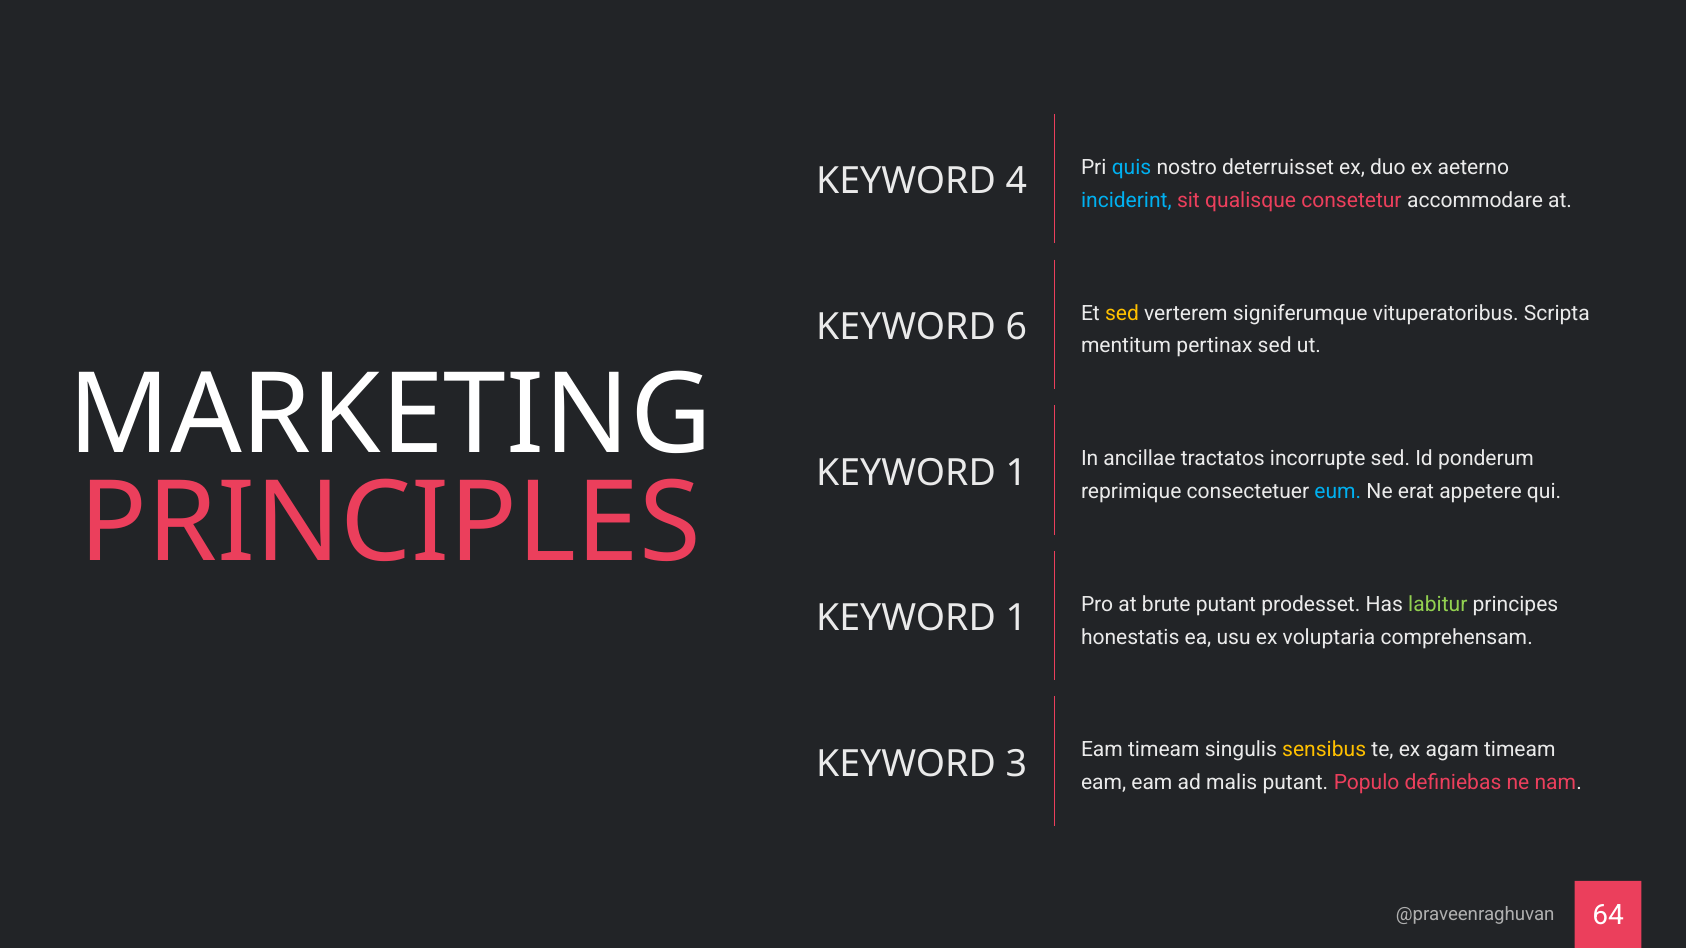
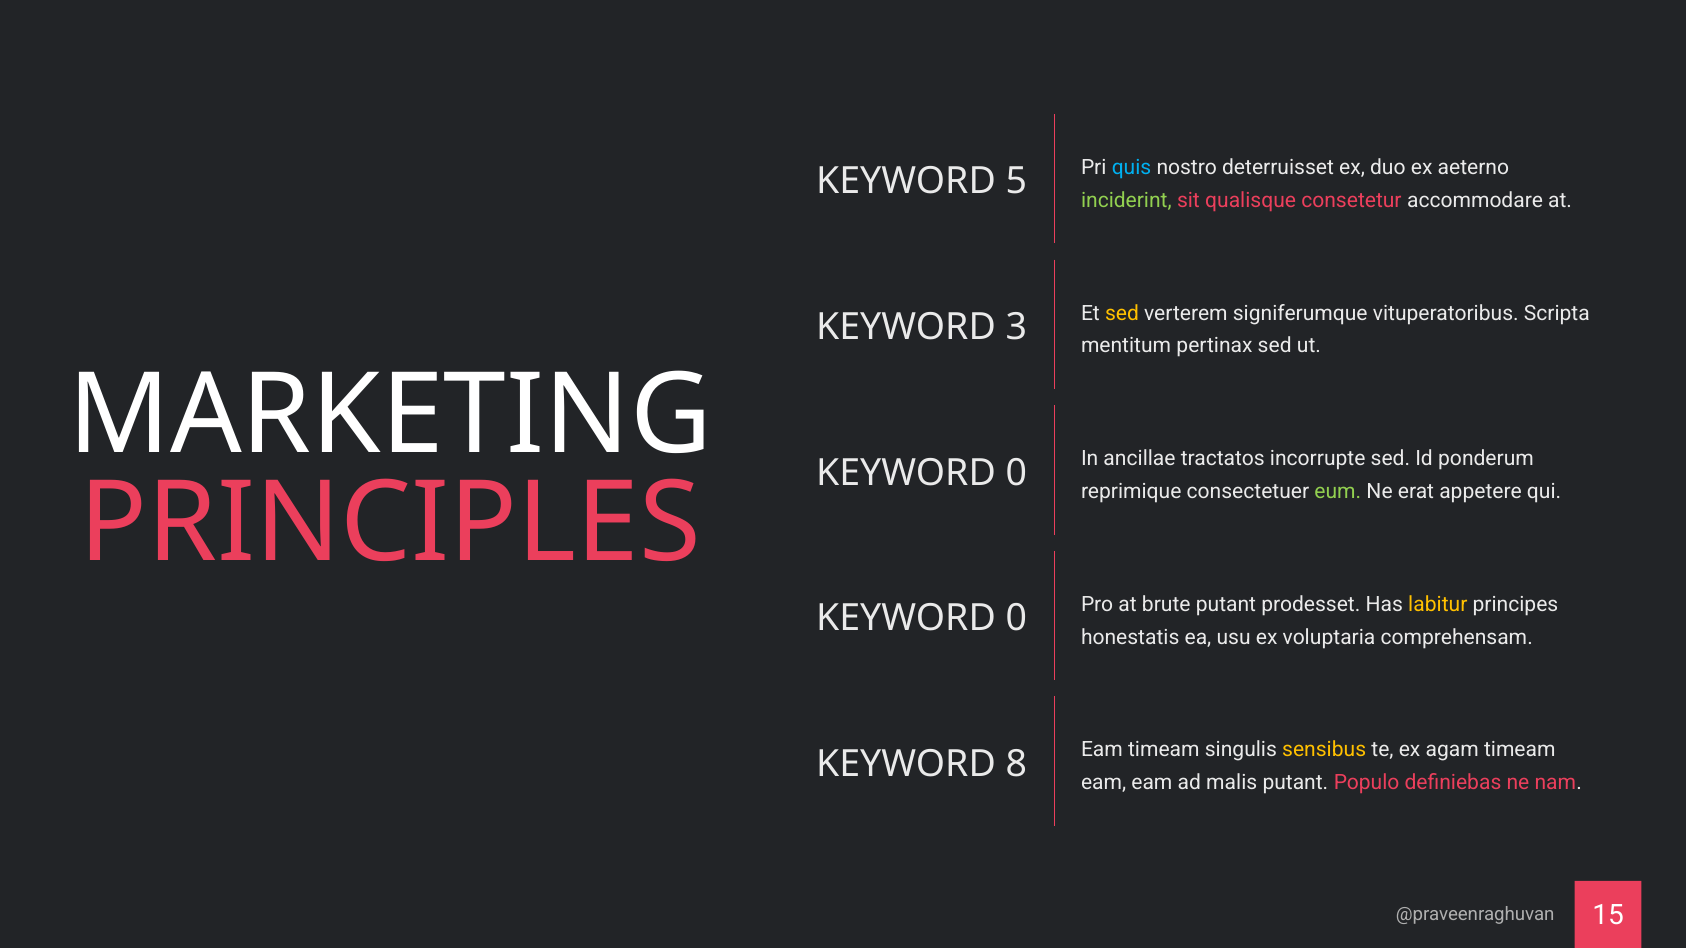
4: 4 -> 5
inciderint colour: light blue -> light green
6: 6 -> 3
1 at (1016, 473): 1 -> 0
eum colour: light blue -> light green
labitur colour: light green -> yellow
1 at (1016, 619): 1 -> 0
3: 3 -> 8
64: 64 -> 15
